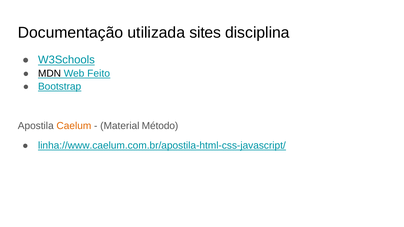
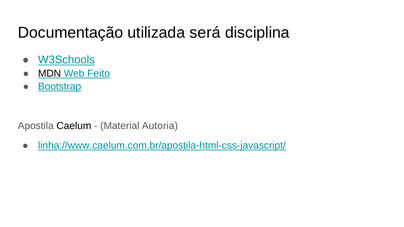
sites: sites -> será
Caelum colour: orange -> black
Método: Método -> Autoria
